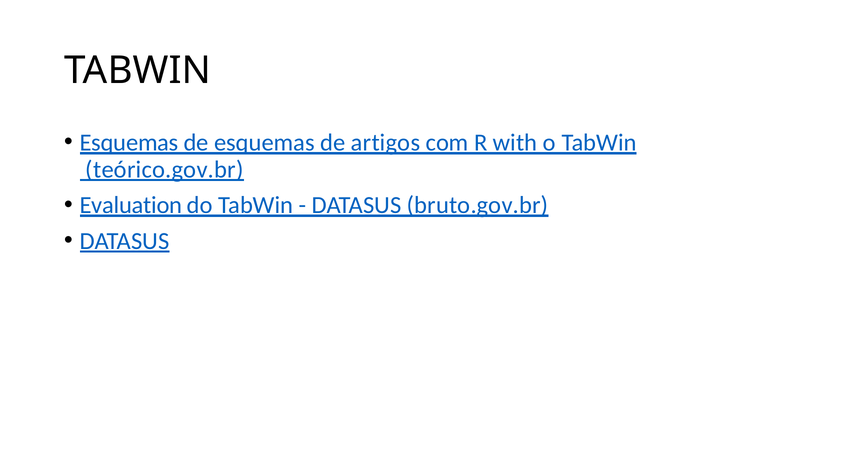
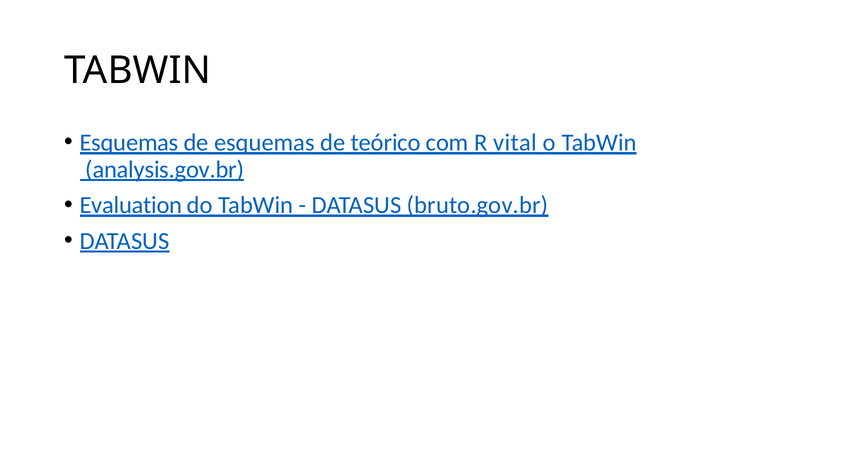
artigos: artigos -> teórico
with: with -> vital
teórico.gov.br: teórico.gov.br -> analysis.gov.br
